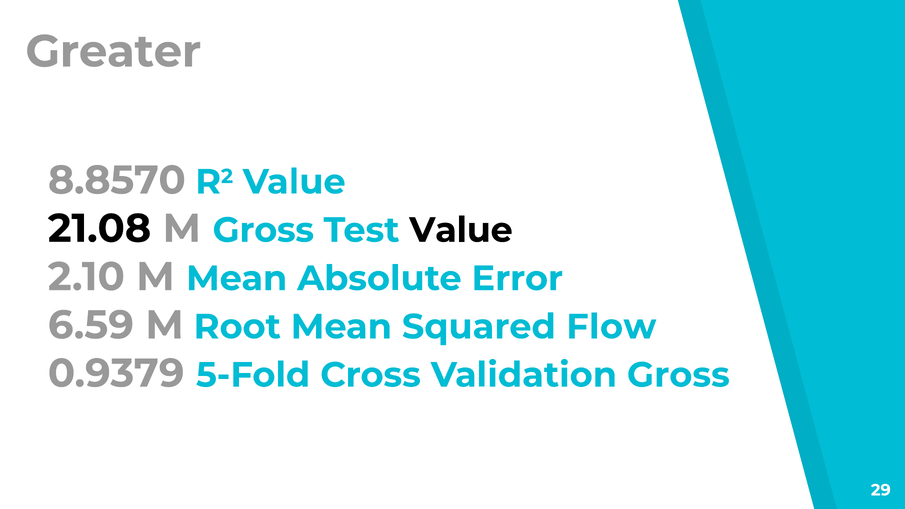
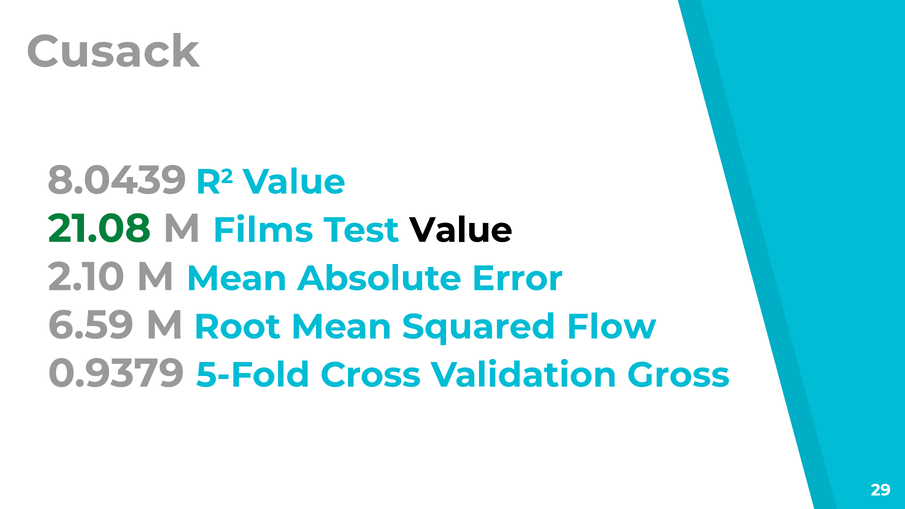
Greater: Greater -> Cusack
8.8570: 8.8570 -> 8.0439
21.08 colour: black -> green
M Gross: Gross -> Films
